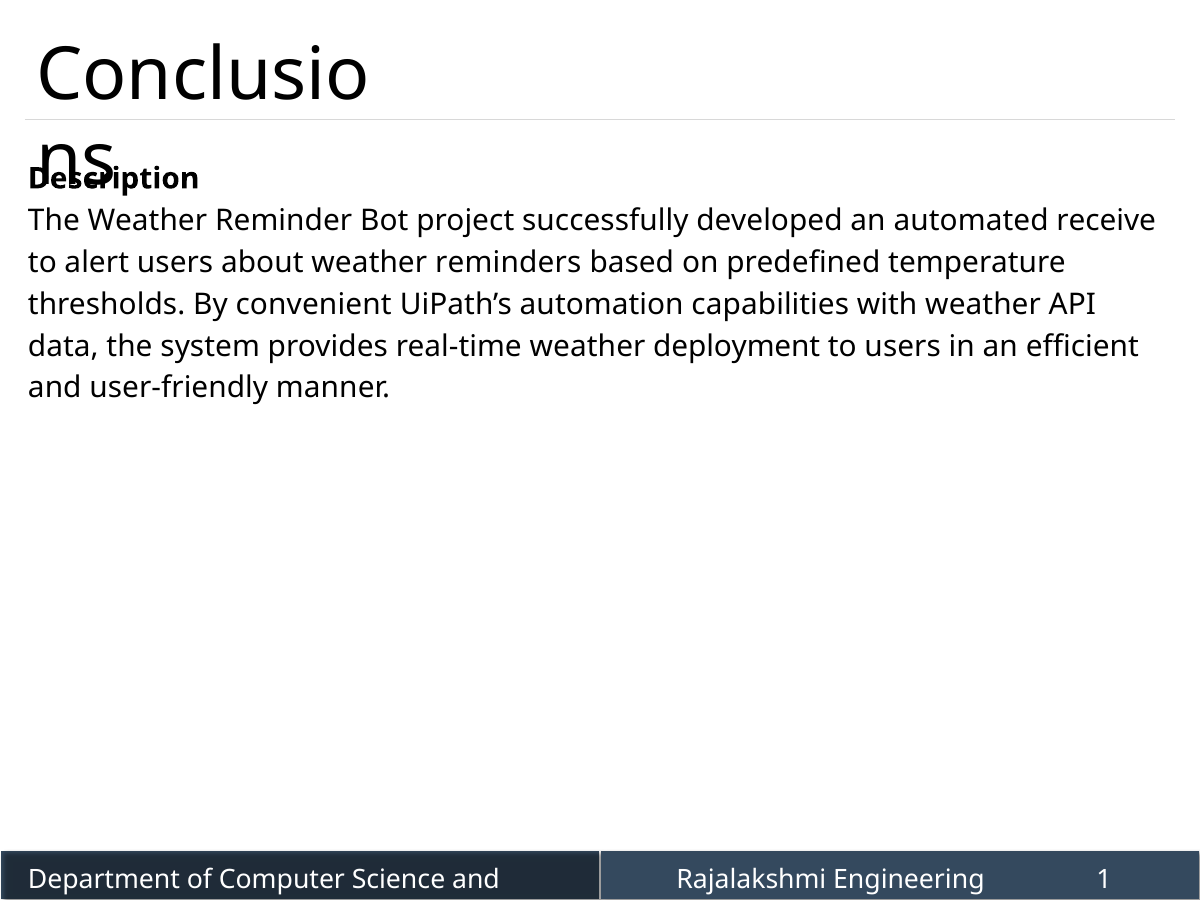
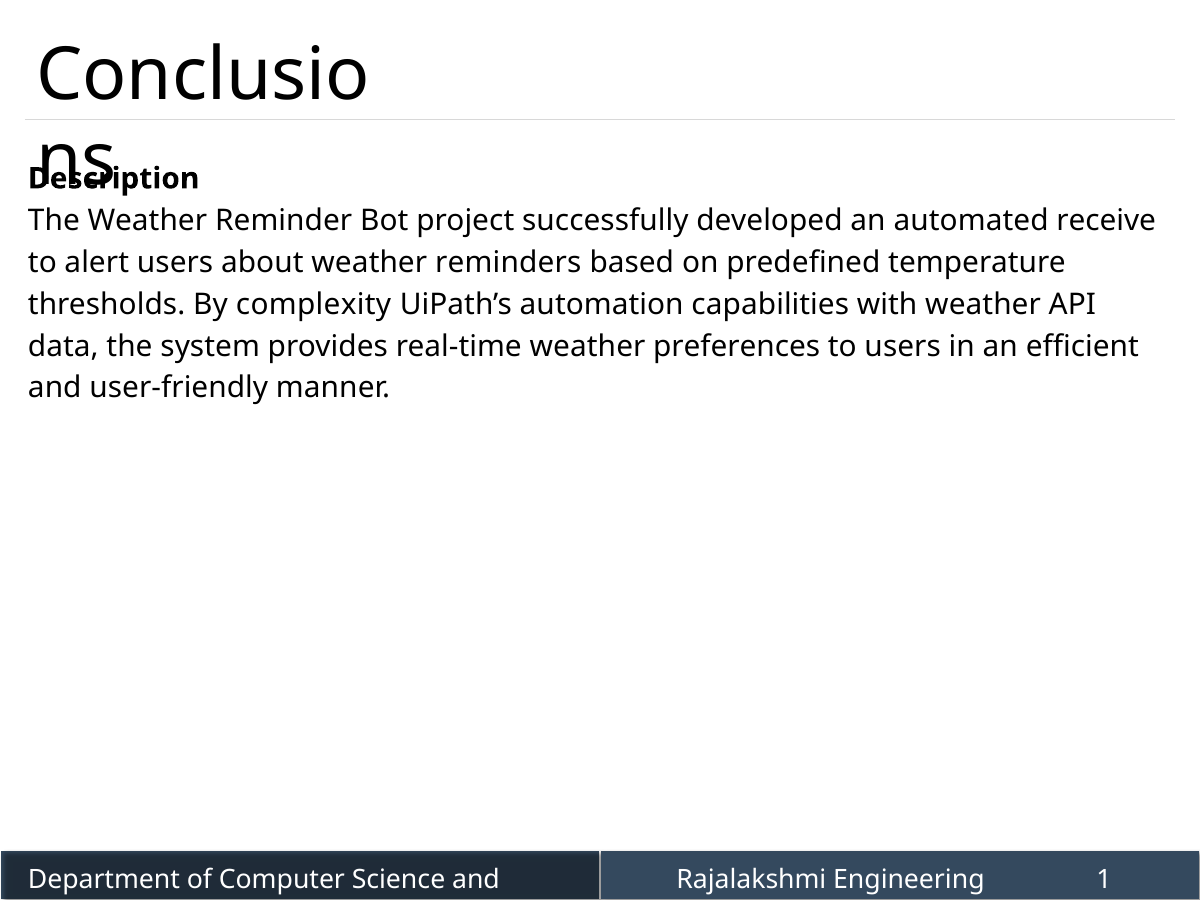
convenient: convenient -> complexity
deployment: deployment -> preferences
